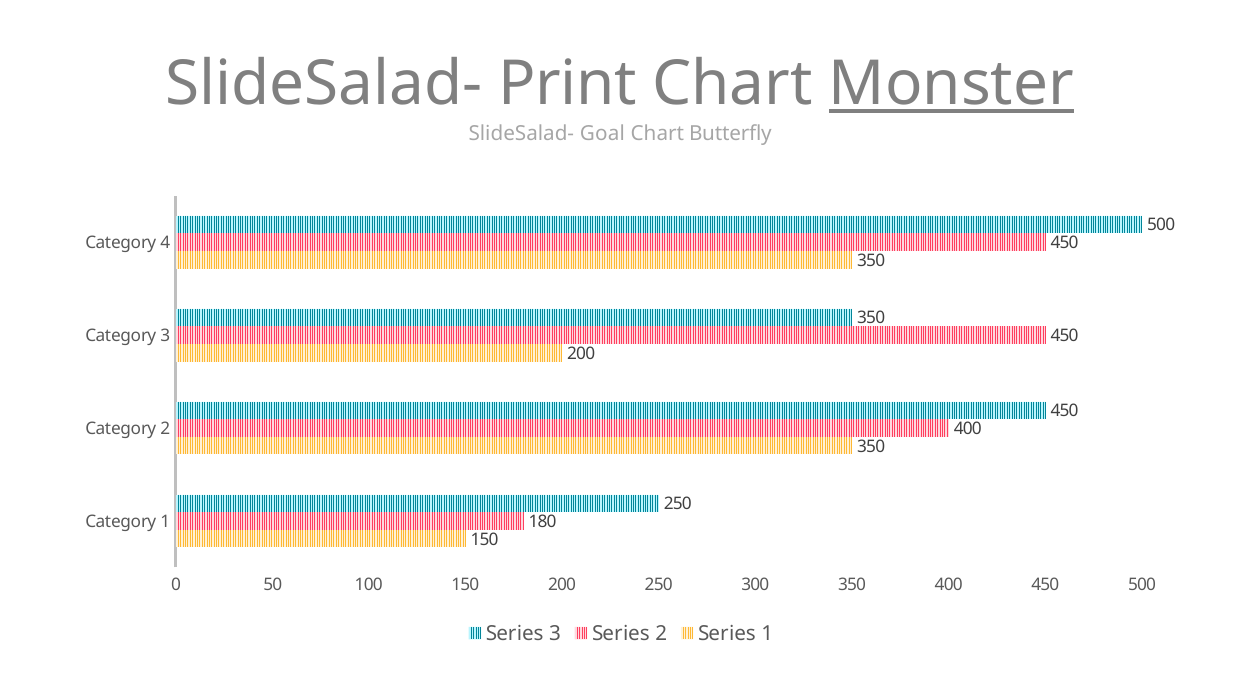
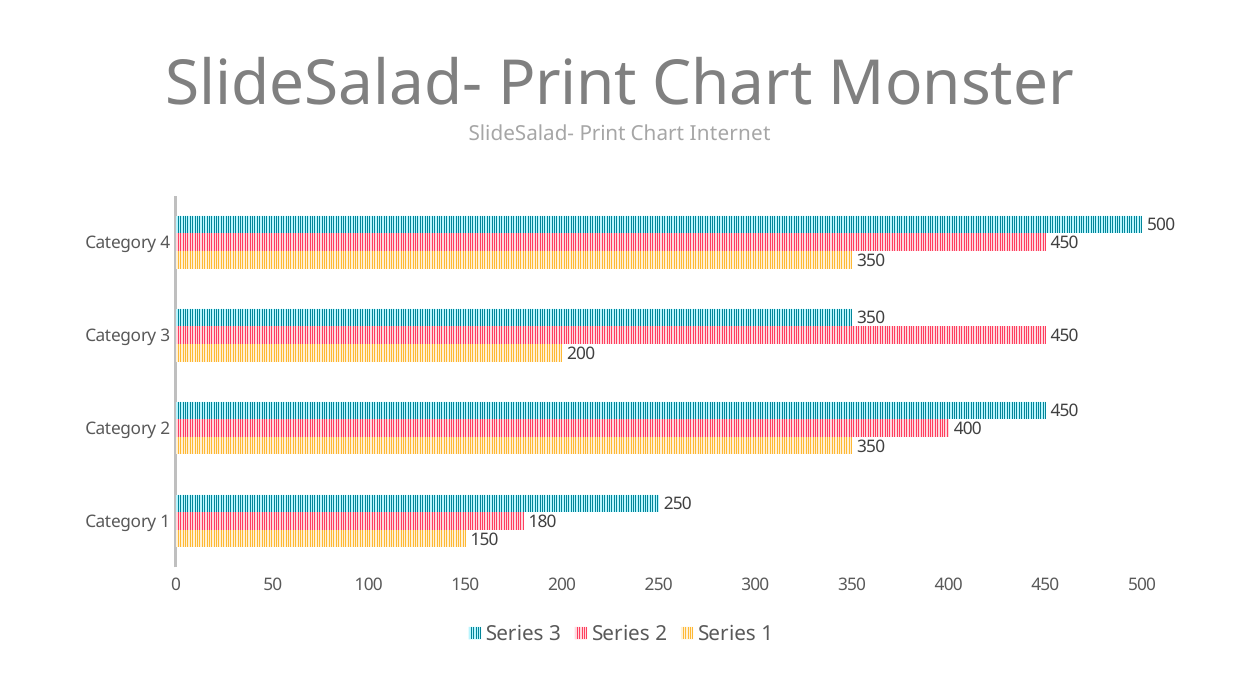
Monster underline: present -> none
Goal at (602, 133): Goal -> Print
Butterfly: Butterfly -> Internet
